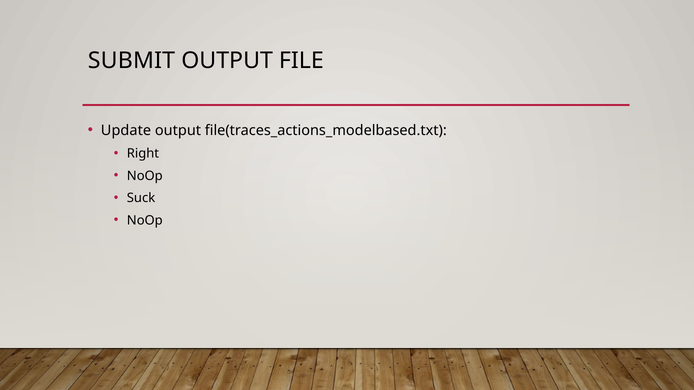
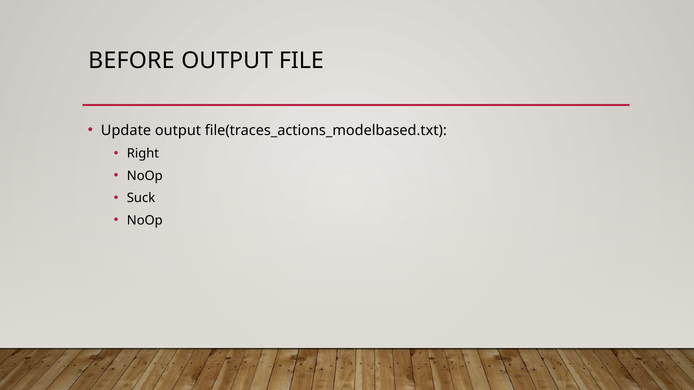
SUBMIT: SUBMIT -> BEFORE
